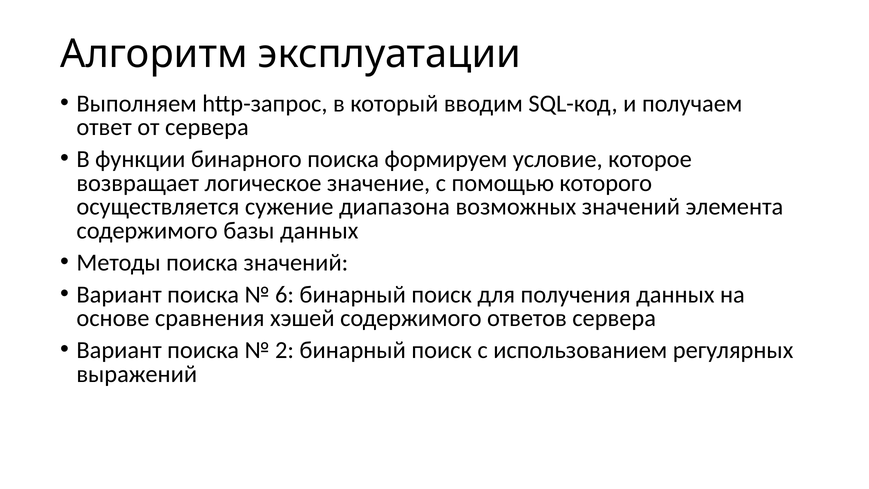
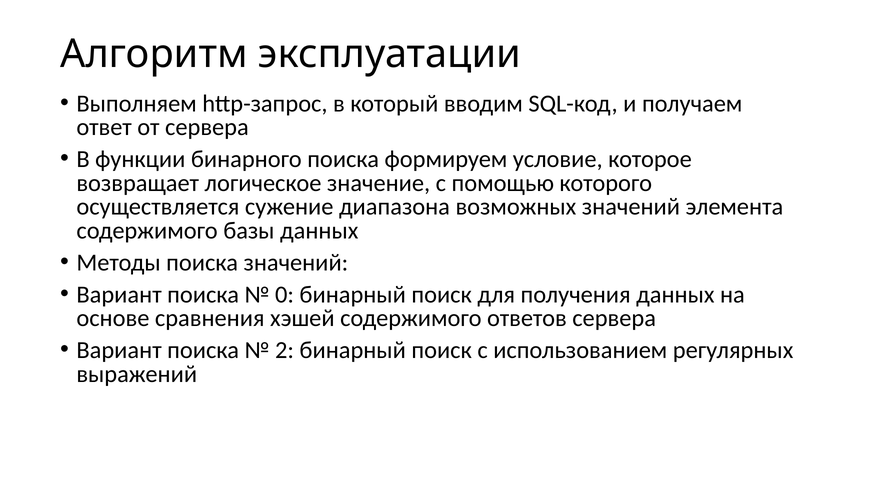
6: 6 -> 0
